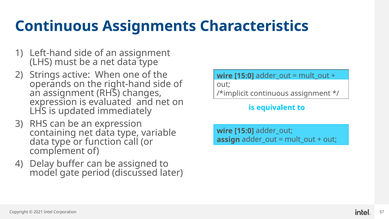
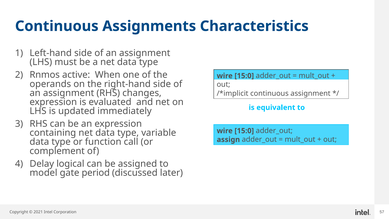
Strings: Strings -> Rnmos
buffer: buffer -> logical
